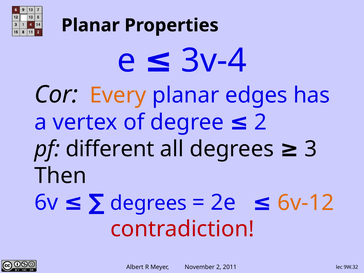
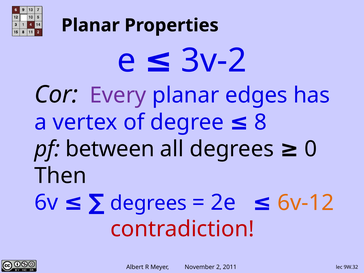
3v-4: 3v-4 -> 3v-2
Every colour: orange -> purple
2 at (260, 122): 2 -> 8
different: different -> between
3: 3 -> 0
